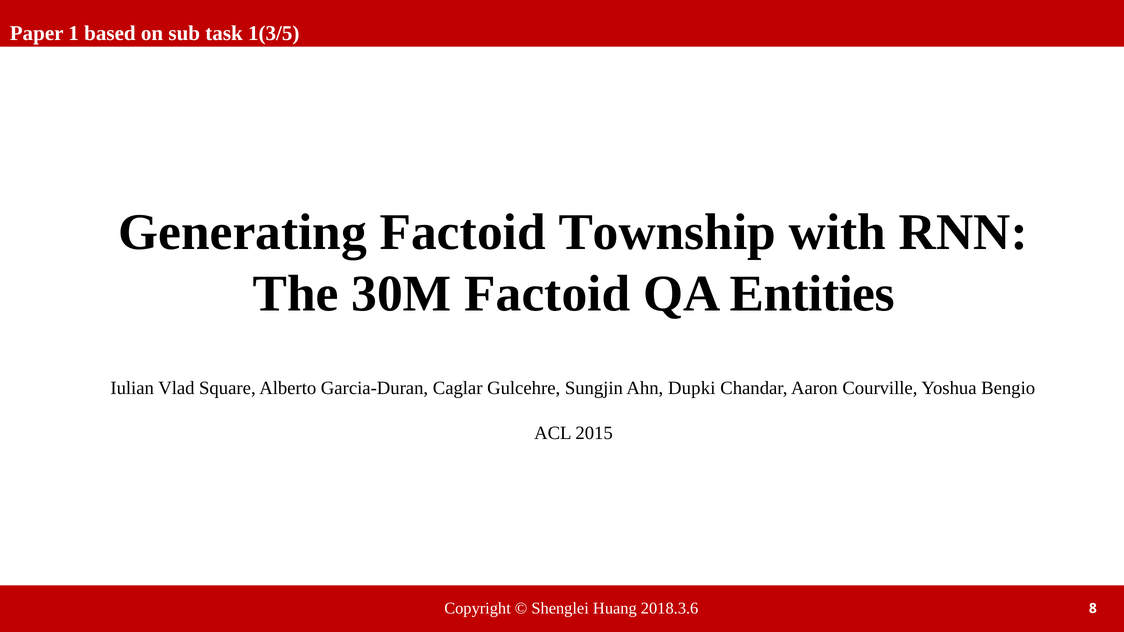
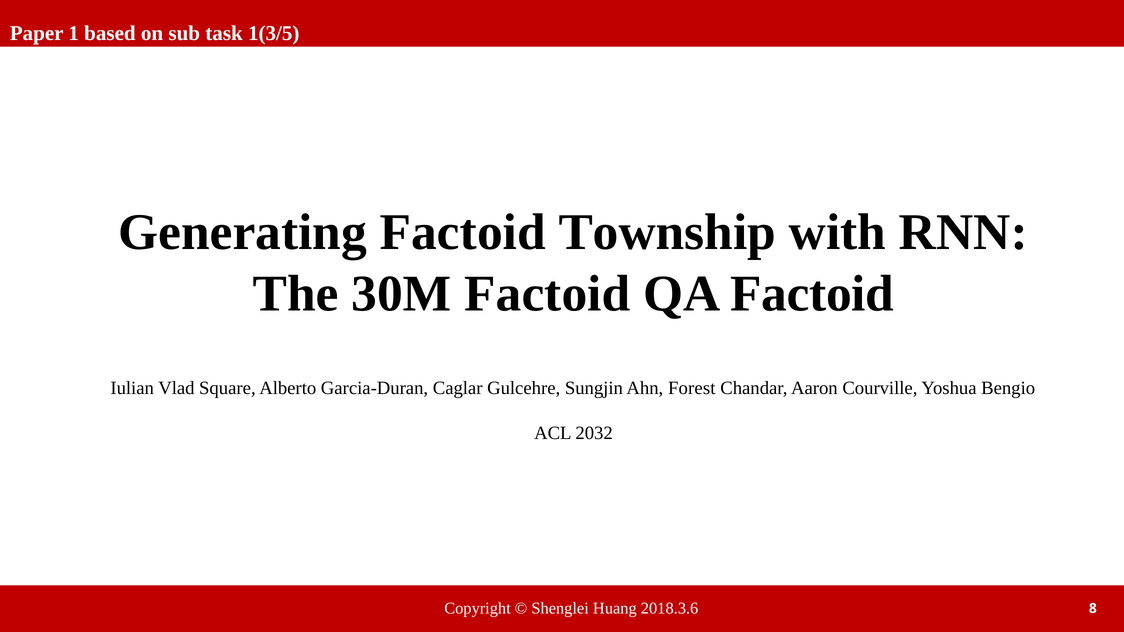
QA Entities: Entities -> Factoid
Dupki: Dupki -> Forest
2015: 2015 -> 2032
